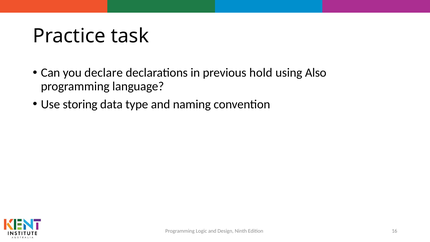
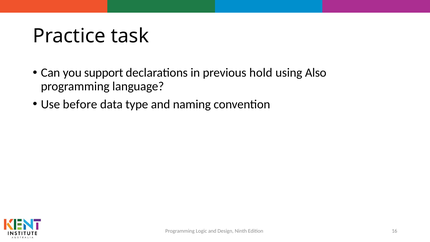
declare: declare -> support
storing: storing -> before
